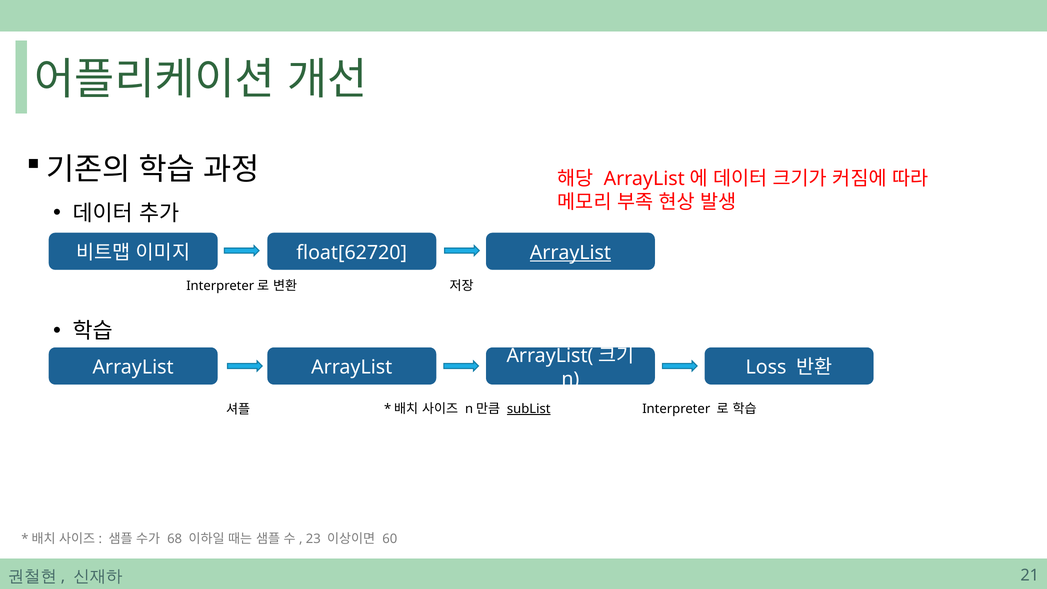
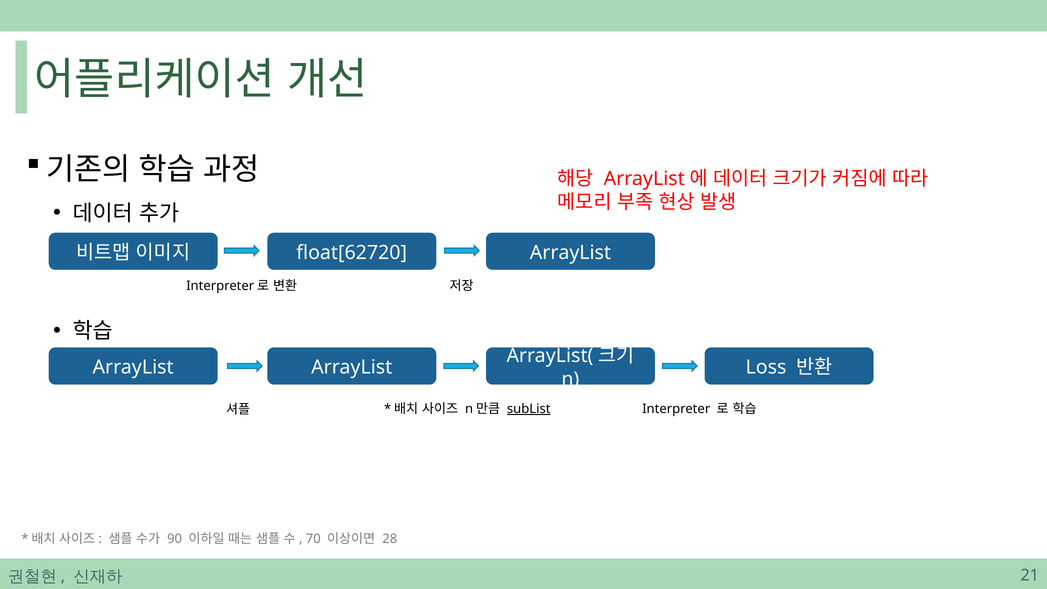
ArrayList at (570, 253) underline: present -> none
68: 68 -> 90
23: 23 -> 70
60: 60 -> 28
